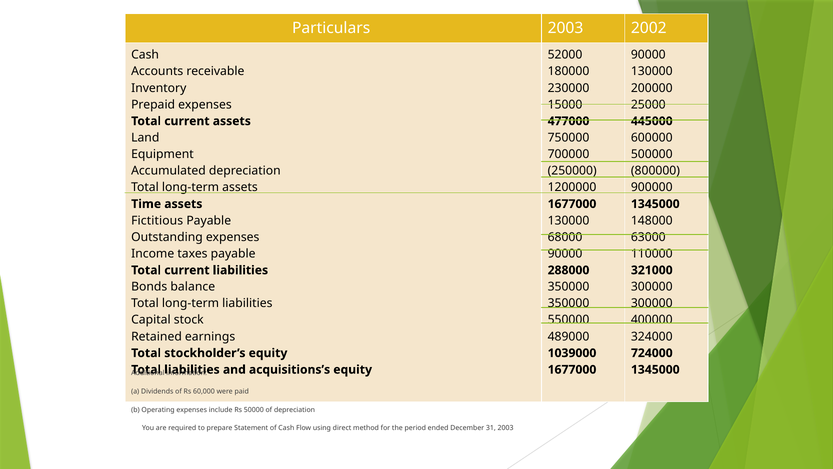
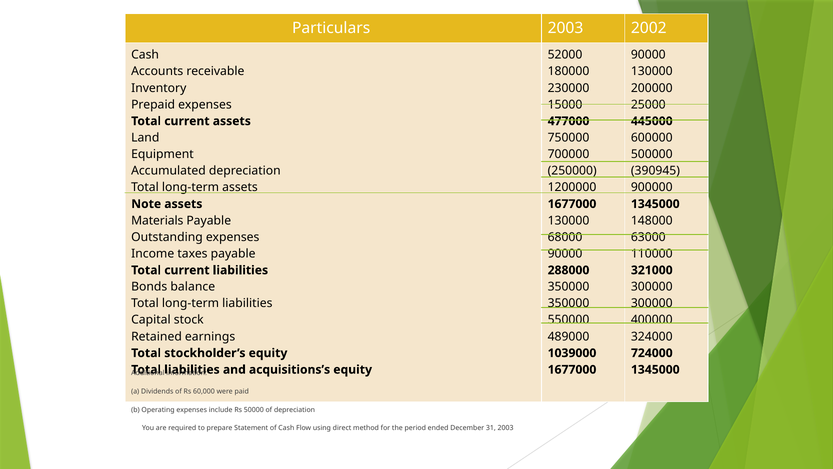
800000: 800000 -> 390945
Time: Time -> Note
Fictitious: Fictitious -> Materials
